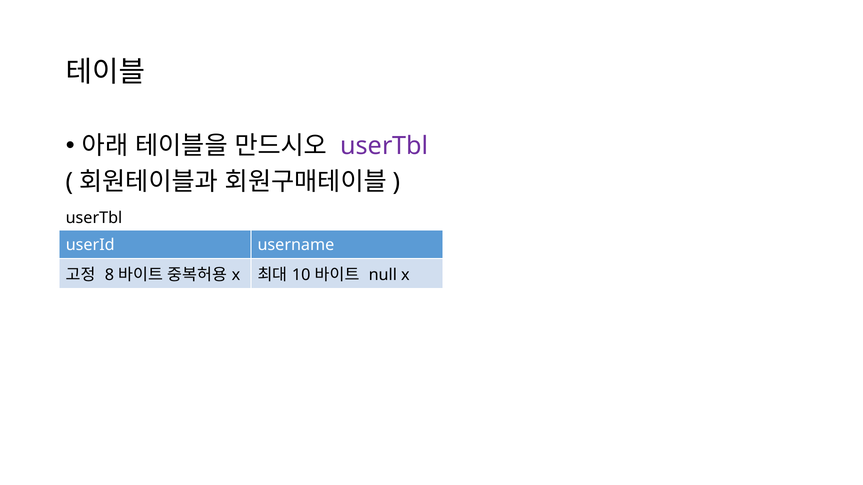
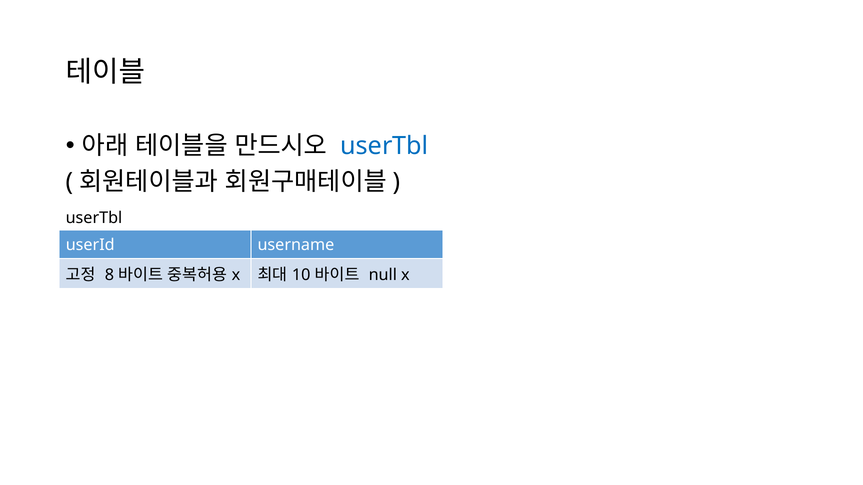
userTbl at (384, 146) colour: purple -> blue
